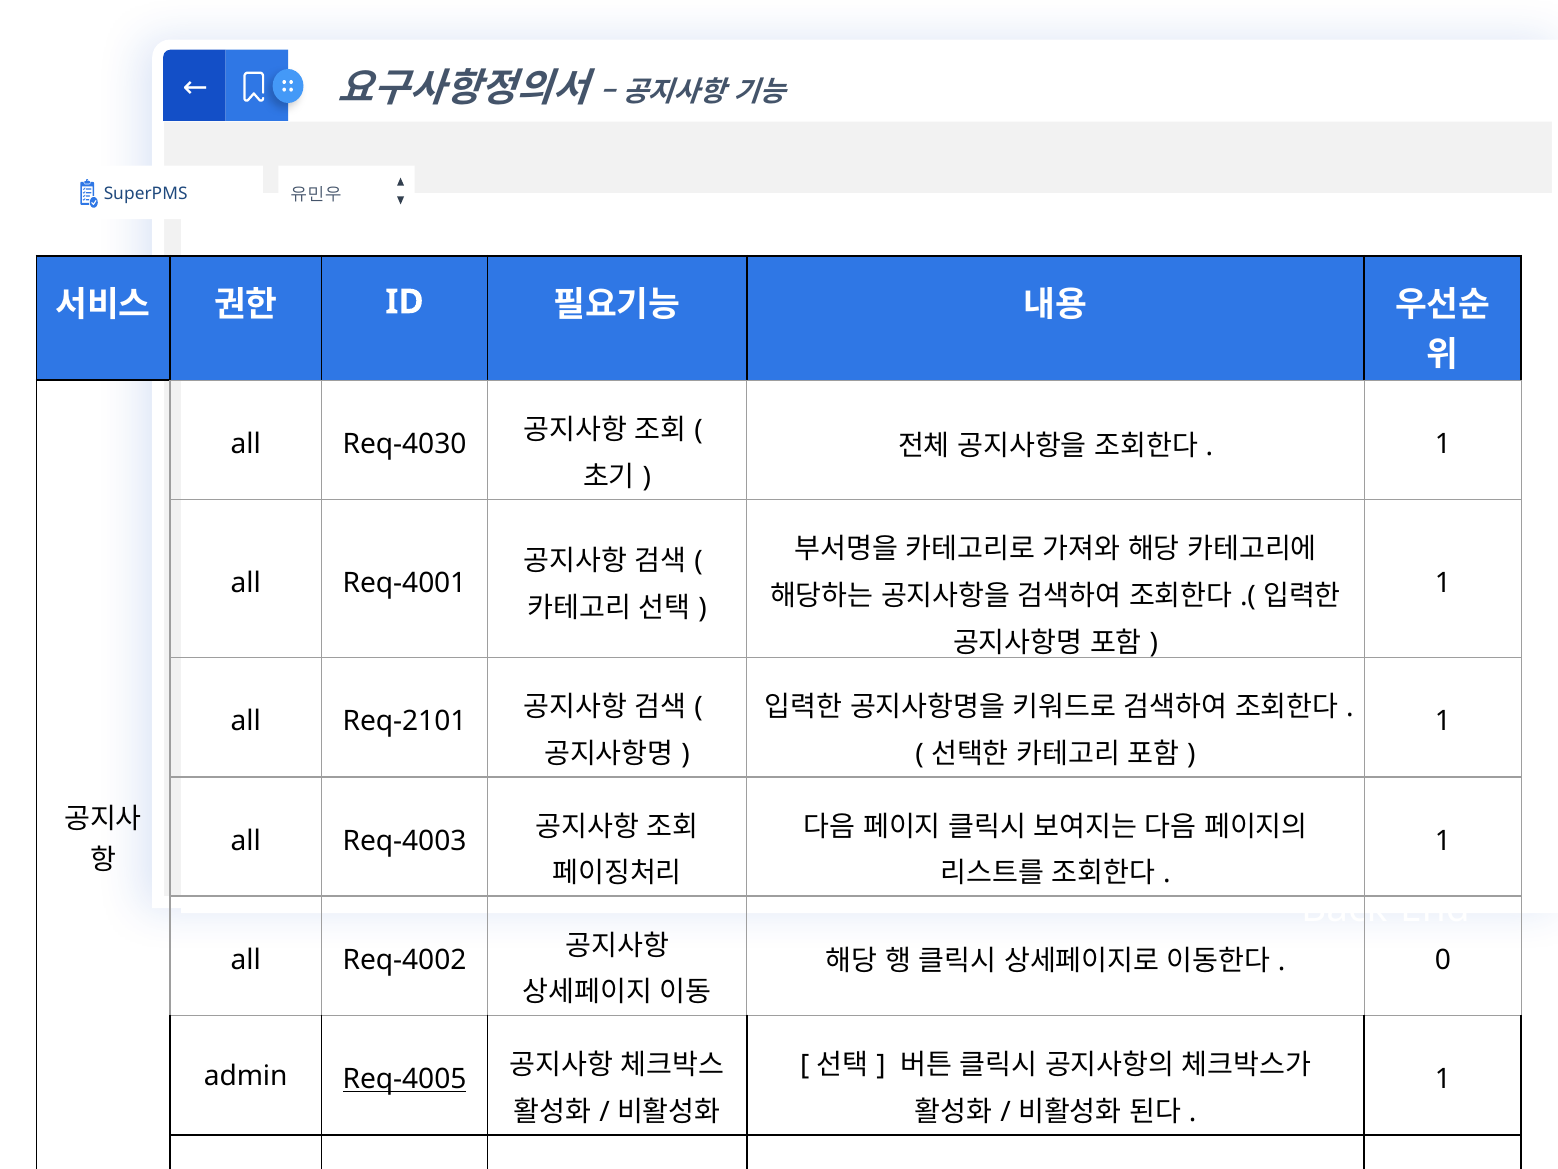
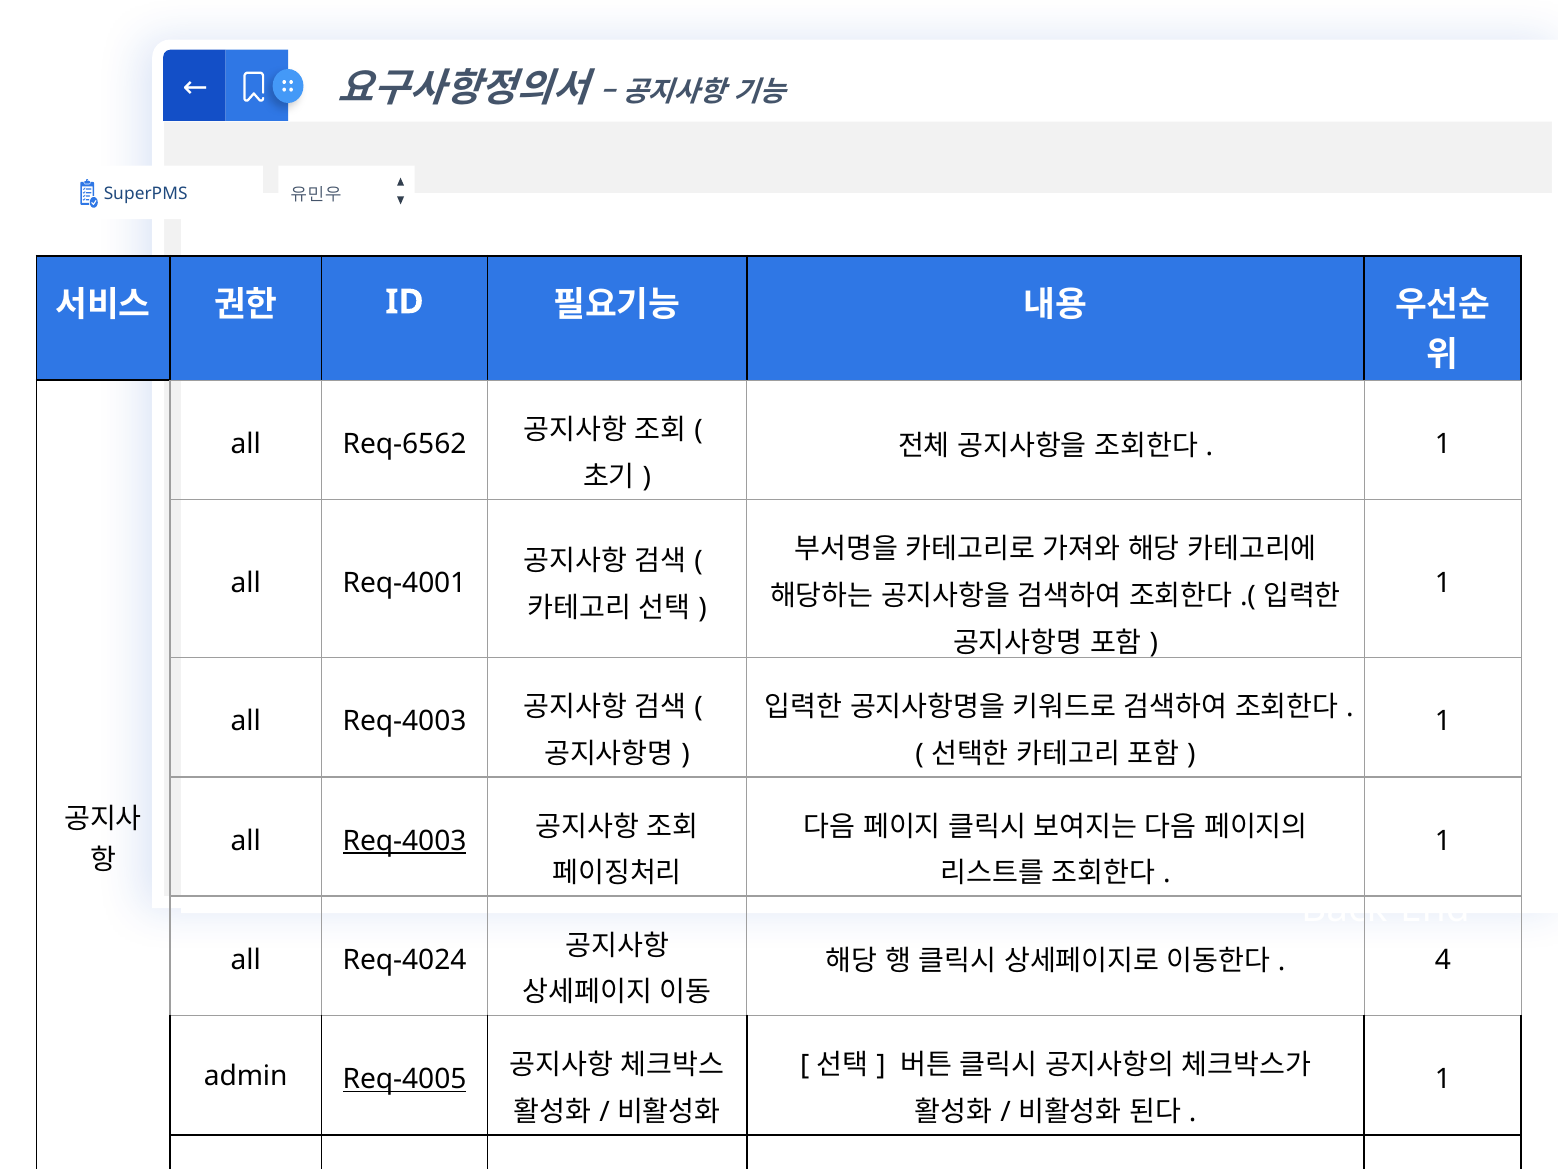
Req-4030: Req-4030 -> Req-6562
Req-2101 at (405, 721): Req-2101 -> Req-4003
Req-4003 at (405, 840) underline: none -> present
0: 0 -> 4
Req-4002: Req-4002 -> Req-4024
